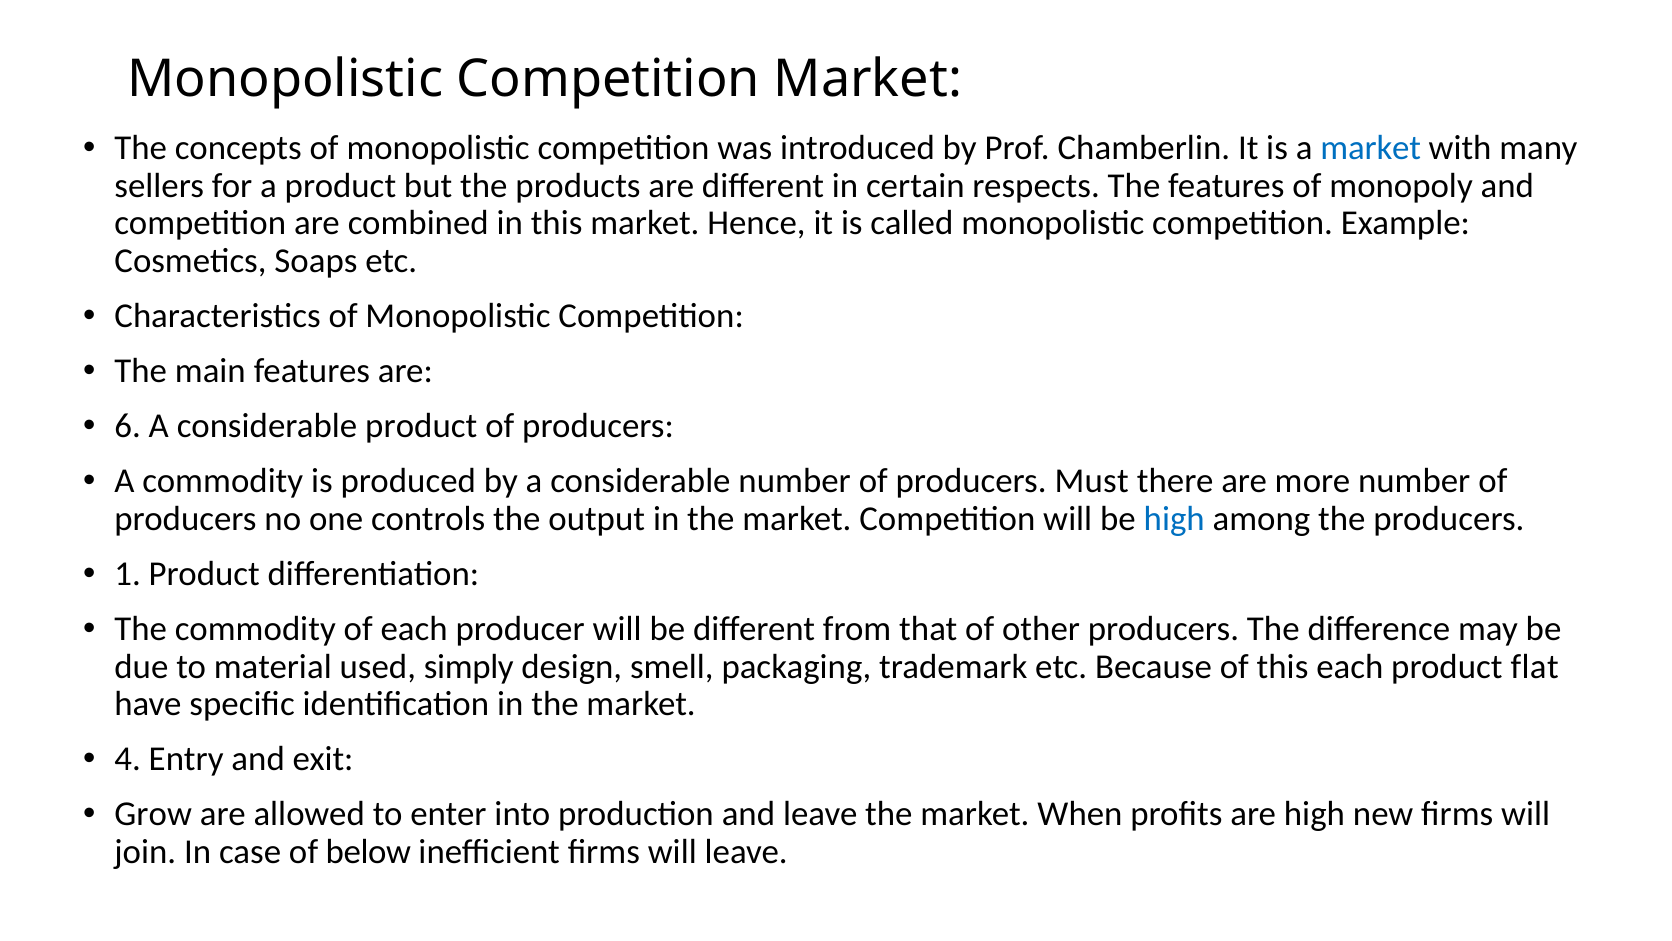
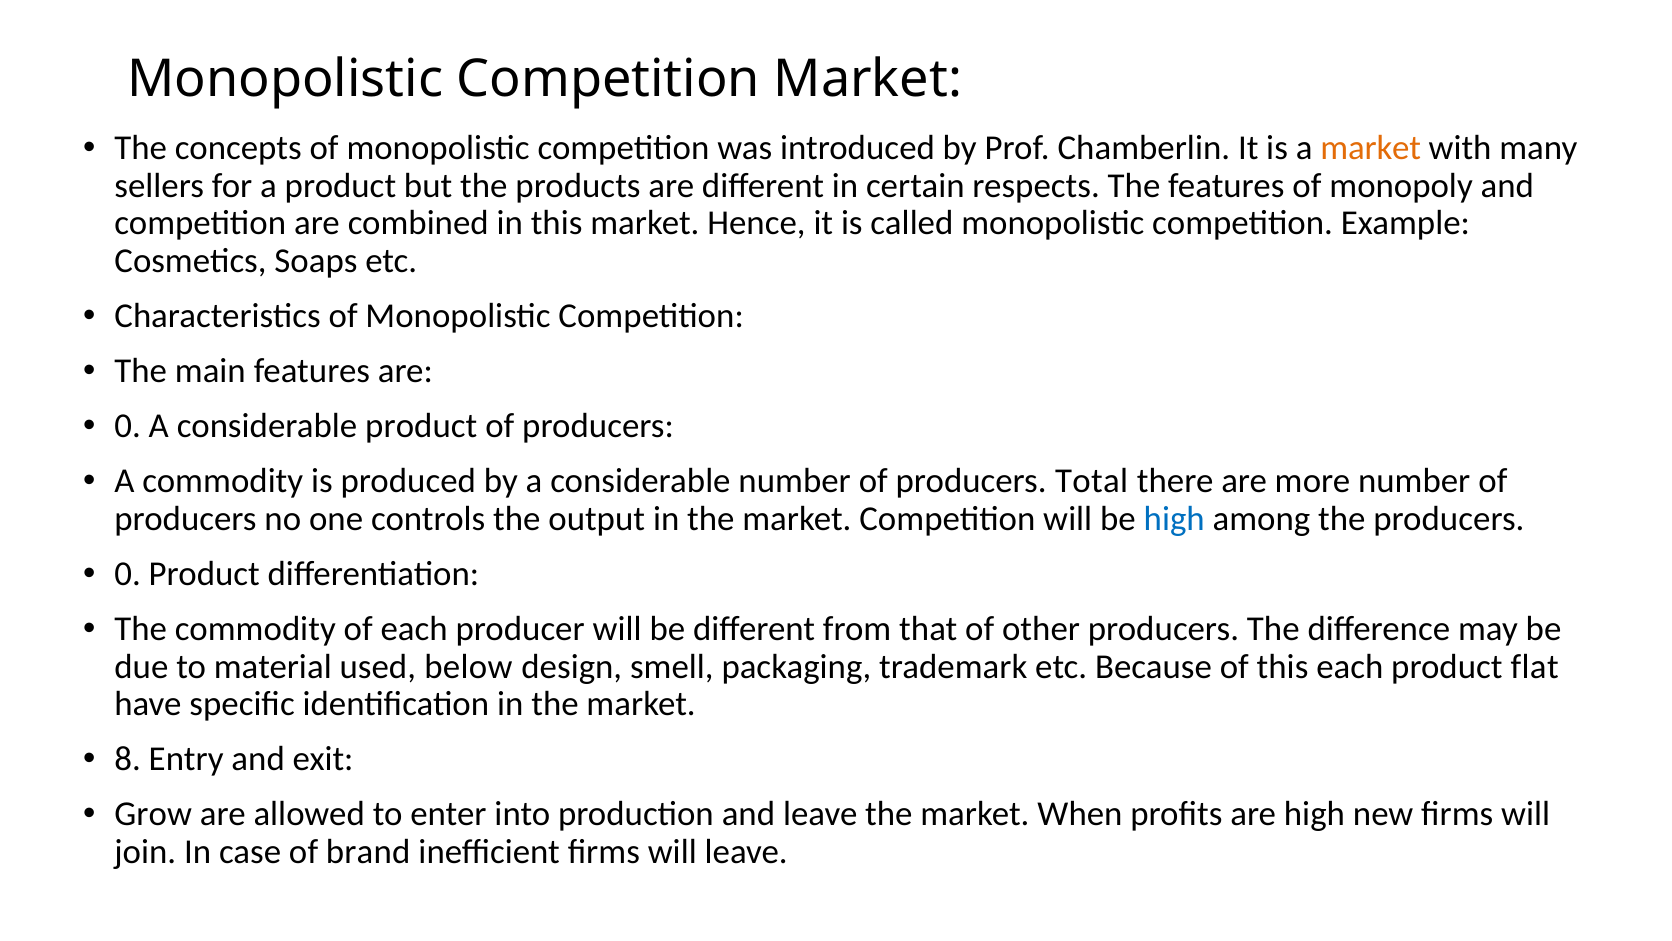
market at (1371, 148) colour: blue -> orange
6 at (128, 426): 6 -> 0
Must: Must -> Total
1 at (128, 574): 1 -> 0
simply: simply -> below
4: 4 -> 8
below: below -> brand
